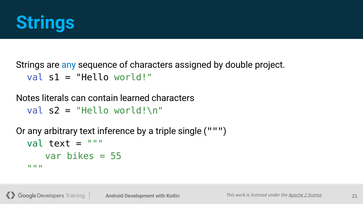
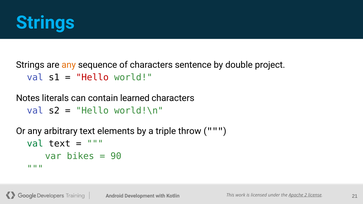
any at (69, 65) colour: blue -> orange
assigned: assigned -> sentence
Hello at (92, 78) colour: black -> red
inference: inference -> elements
single: single -> throw
55: 55 -> 90
